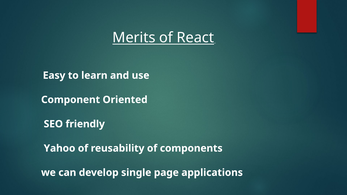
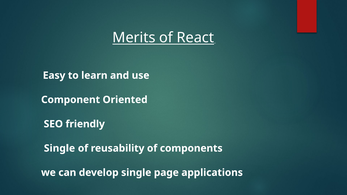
Yahoo at (60, 148): Yahoo -> Single
